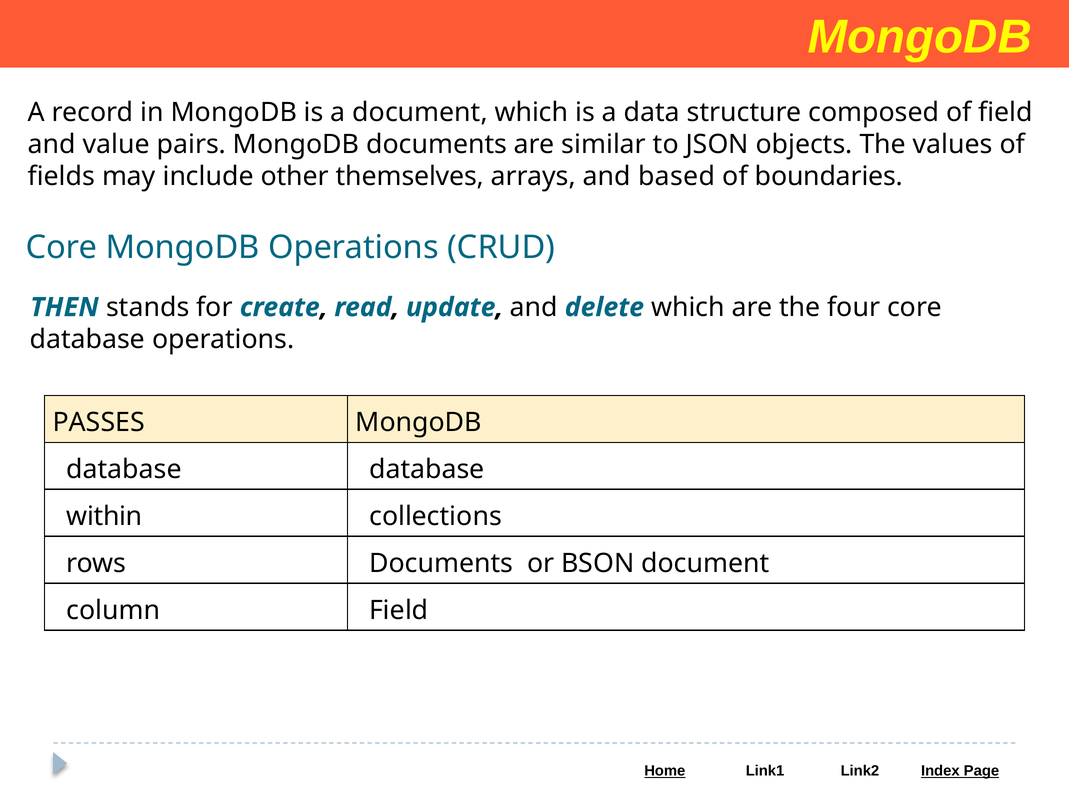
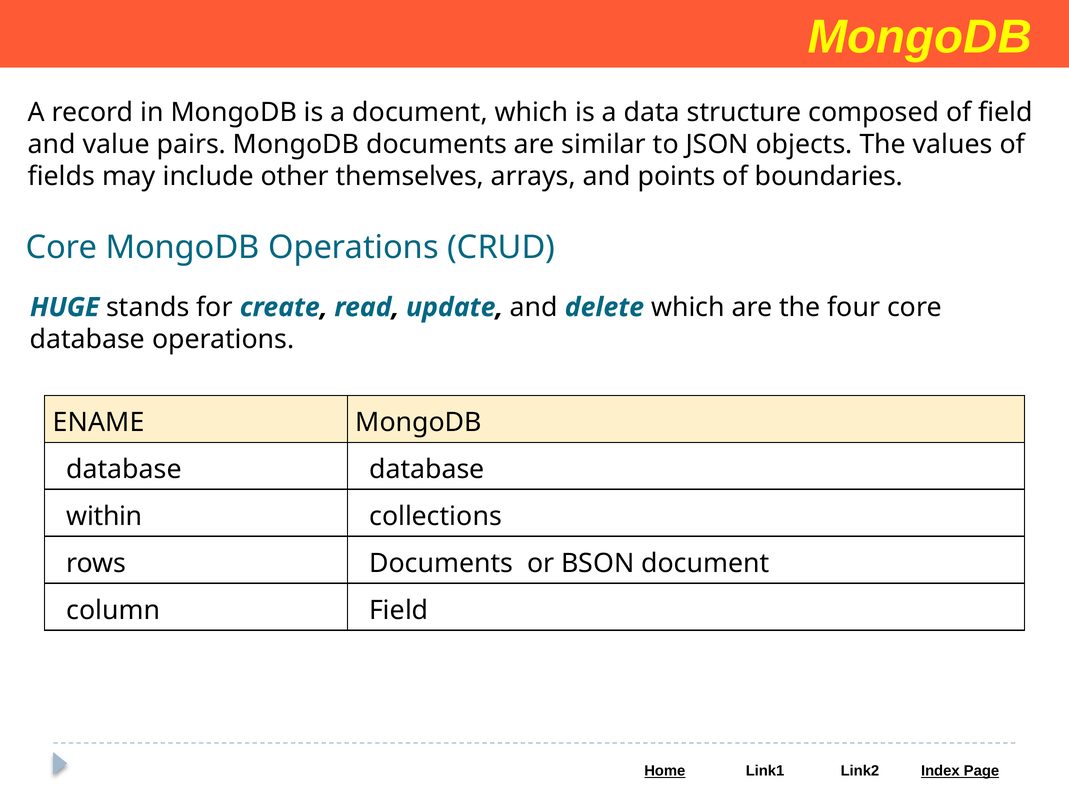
based: based -> points
THEN: THEN -> HUGE
PASSES: PASSES -> ENAME
